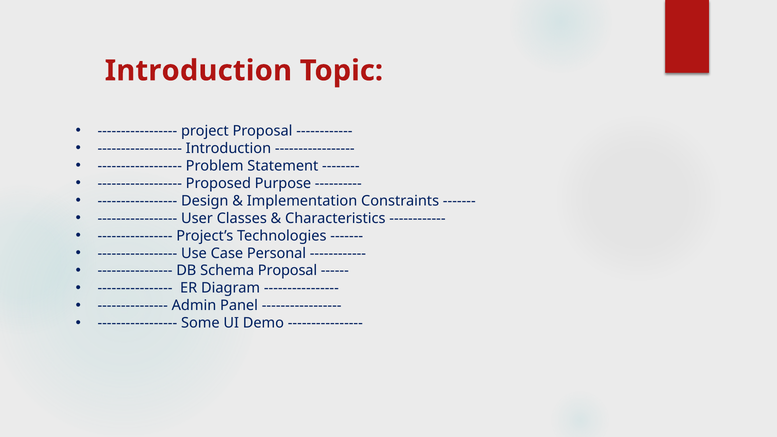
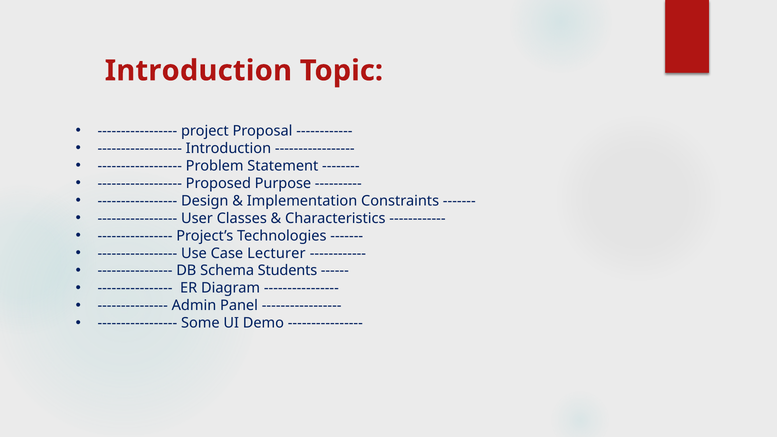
Personal: Personal -> Lecturer
Schema Proposal: Proposal -> Students
